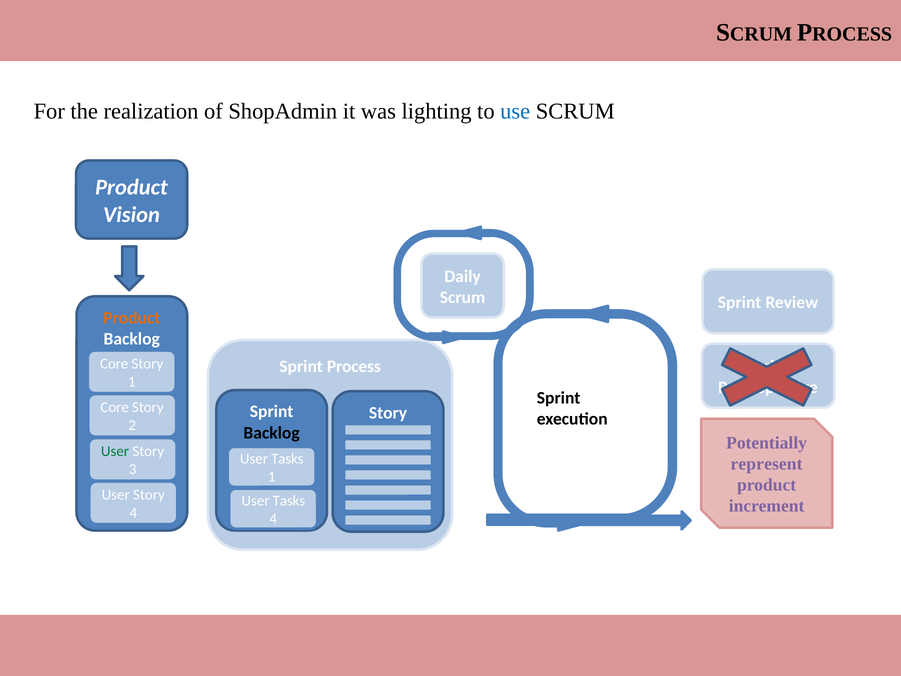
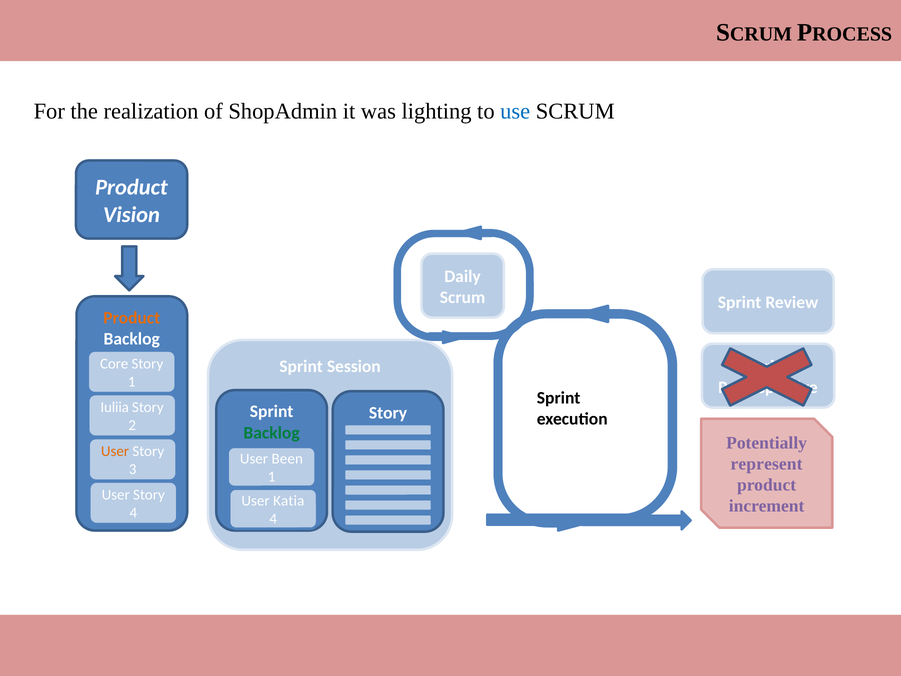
Process: Process -> Session
Core at (115, 407): Core -> Iuliia
Backlog at (272, 433) colour: black -> green
User at (115, 451) colour: green -> orange
Tasks at (287, 459): Tasks -> Been
Tasks at (289, 500): Tasks -> Katia
